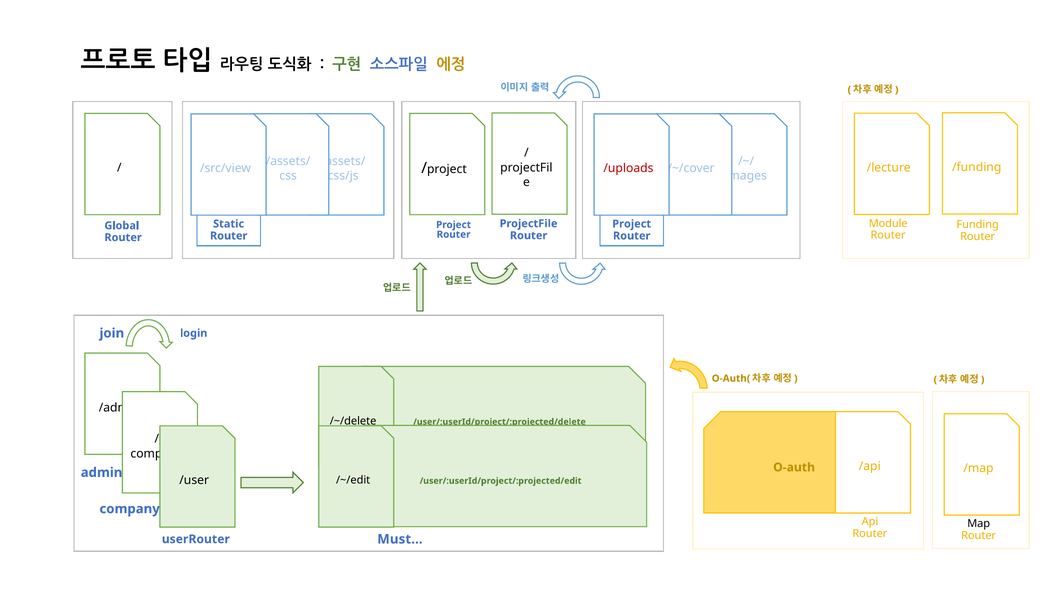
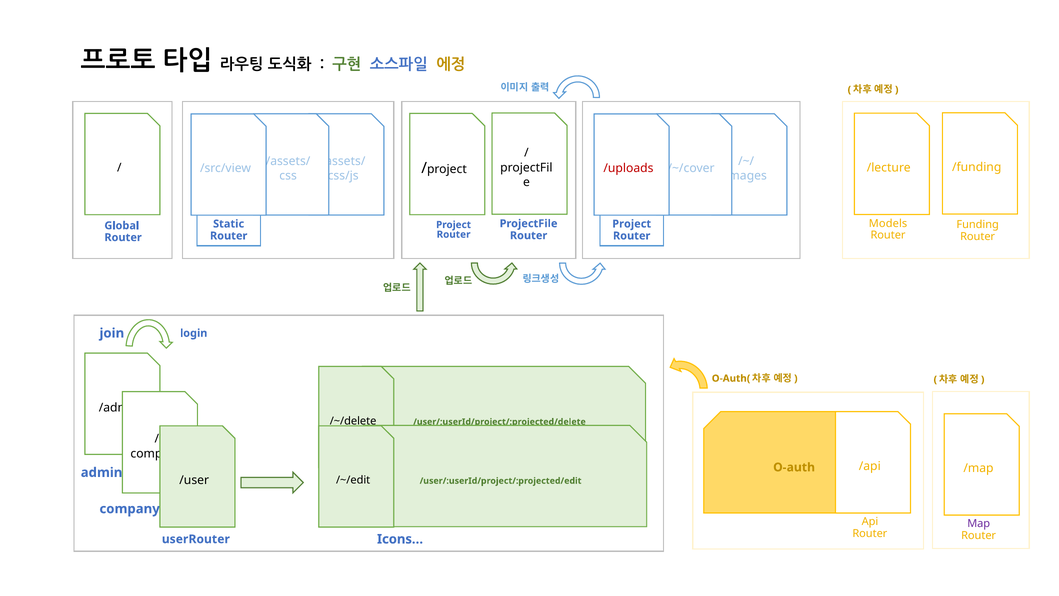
Module: Module -> Models
Map colour: black -> purple
Must…: Must… -> Icons…
